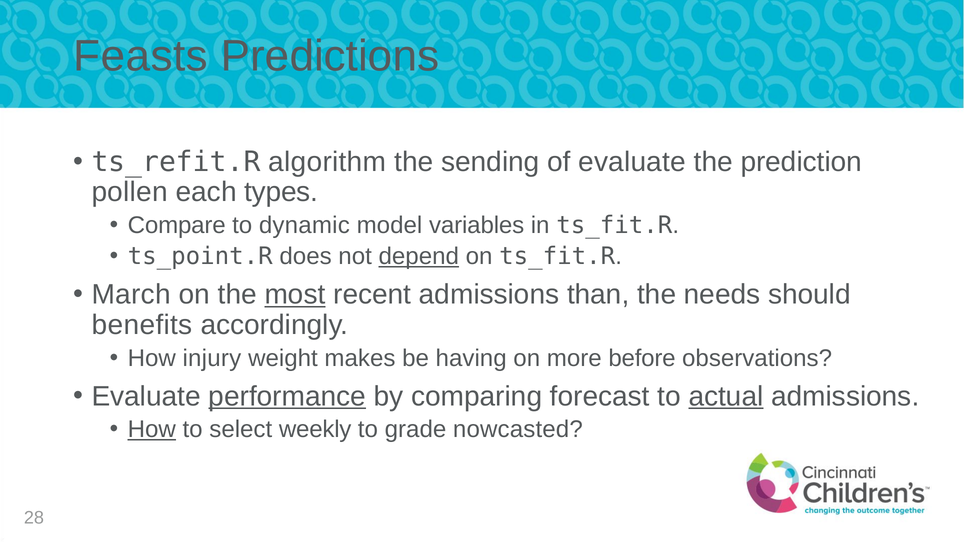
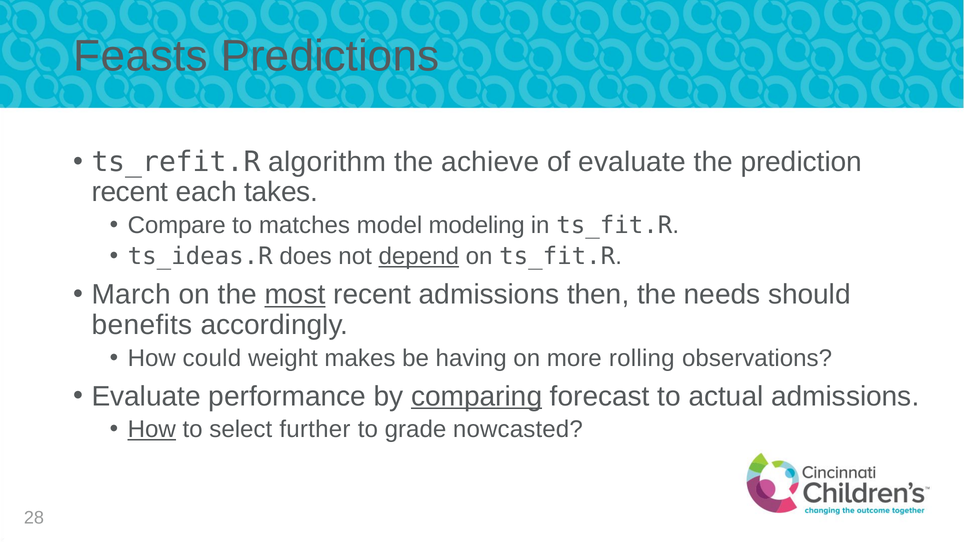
sending: sending -> achieve
pollen at (130, 192): pollen -> recent
types: types -> takes
dynamic: dynamic -> matches
variables: variables -> modeling
ts_point.R: ts_point.R -> ts_ideas.R
than: than -> then
injury: injury -> could
before: before -> rolling
performance underline: present -> none
comparing underline: none -> present
actual underline: present -> none
weekly: weekly -> further
